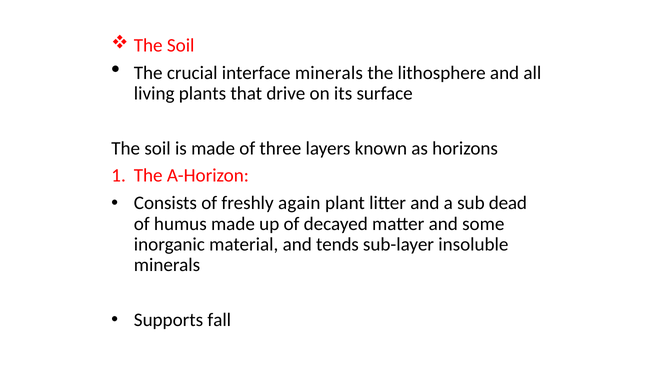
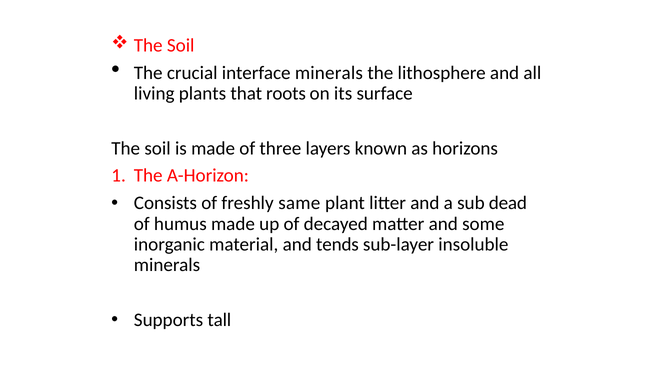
drive: drive -> roots
again: again -> same
fall: fall -> tall
